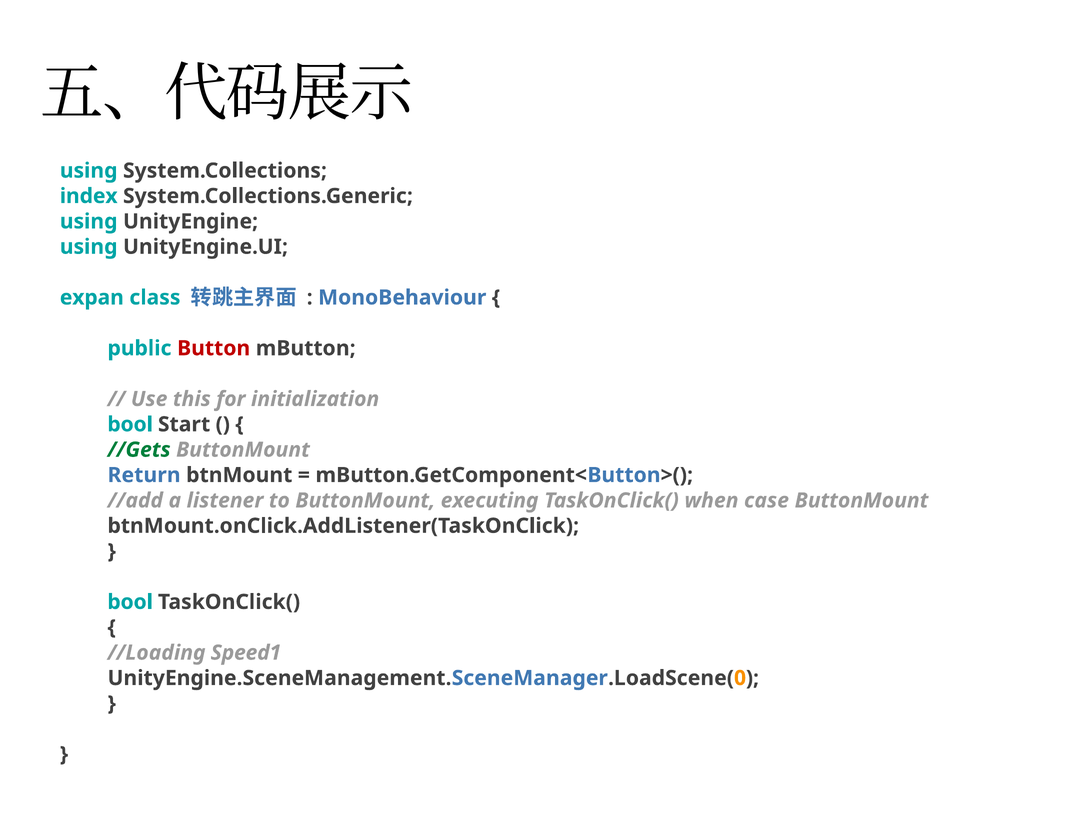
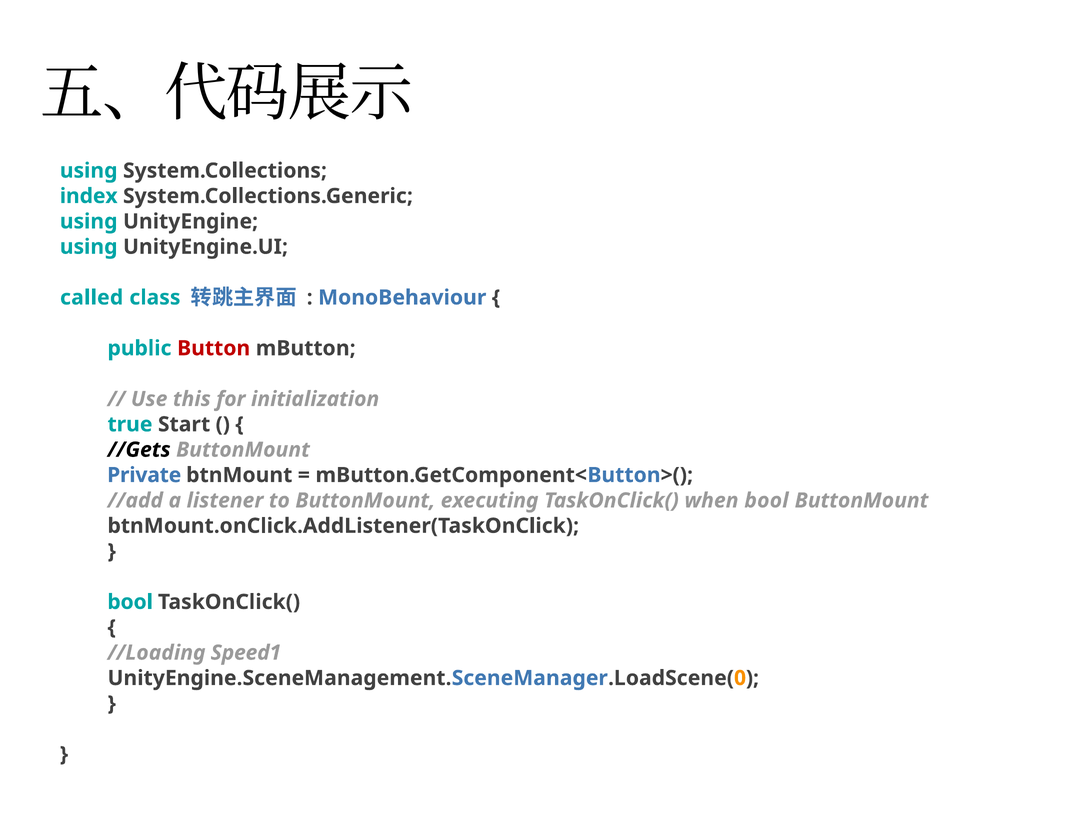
expan: expan -> called
bool at (130, 425): bool -> true
//Gets colour: green -> black
Return: Return -> Private
when case: case -> bool
